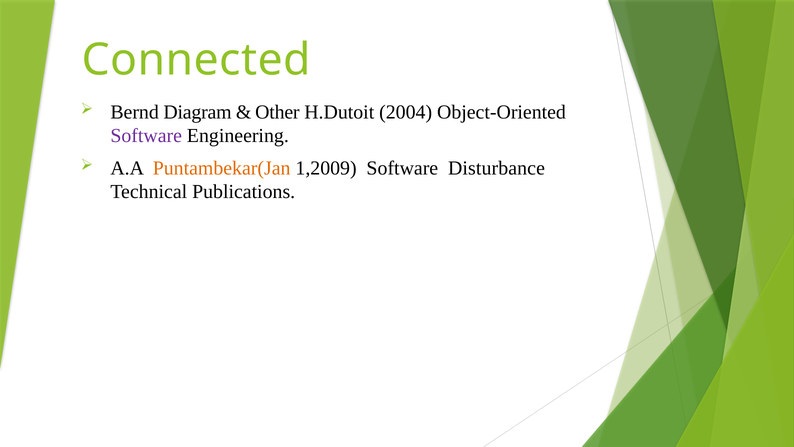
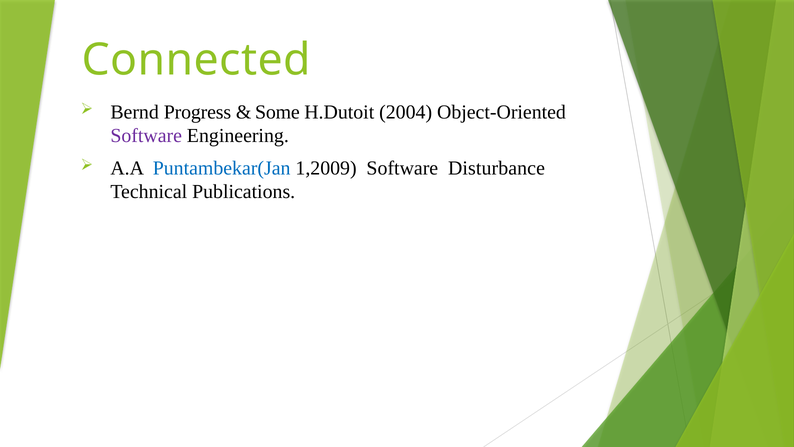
Diagram: Diagram -> Progress
Other: Other -> Some
Puntambekar(Jan colour: orange -> blue
